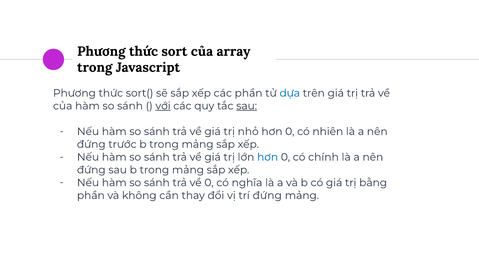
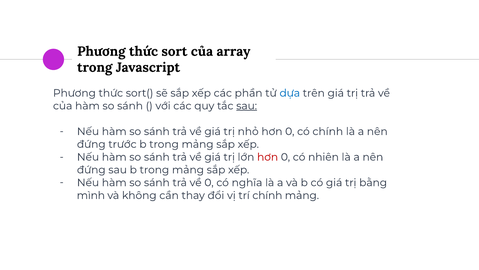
với underline: present -> none
có nhiên: nhiên -> chính
hơn at (268, 157) colour: blue -> red
chính: chính -> nhiên
phần at (91, 195): phần -> mình
trí đứng: đứng -> chính
